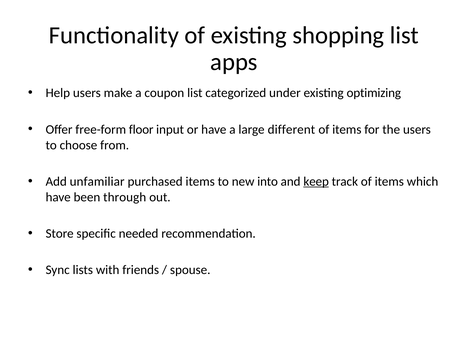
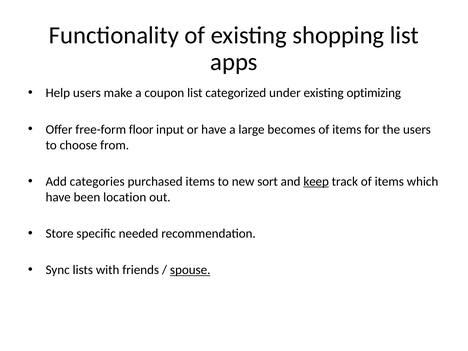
different: different -> becomes
unfamiliar: unfamiliar -> categories
into: into -> sort
through: through -> location
spouse underline: none -> present
